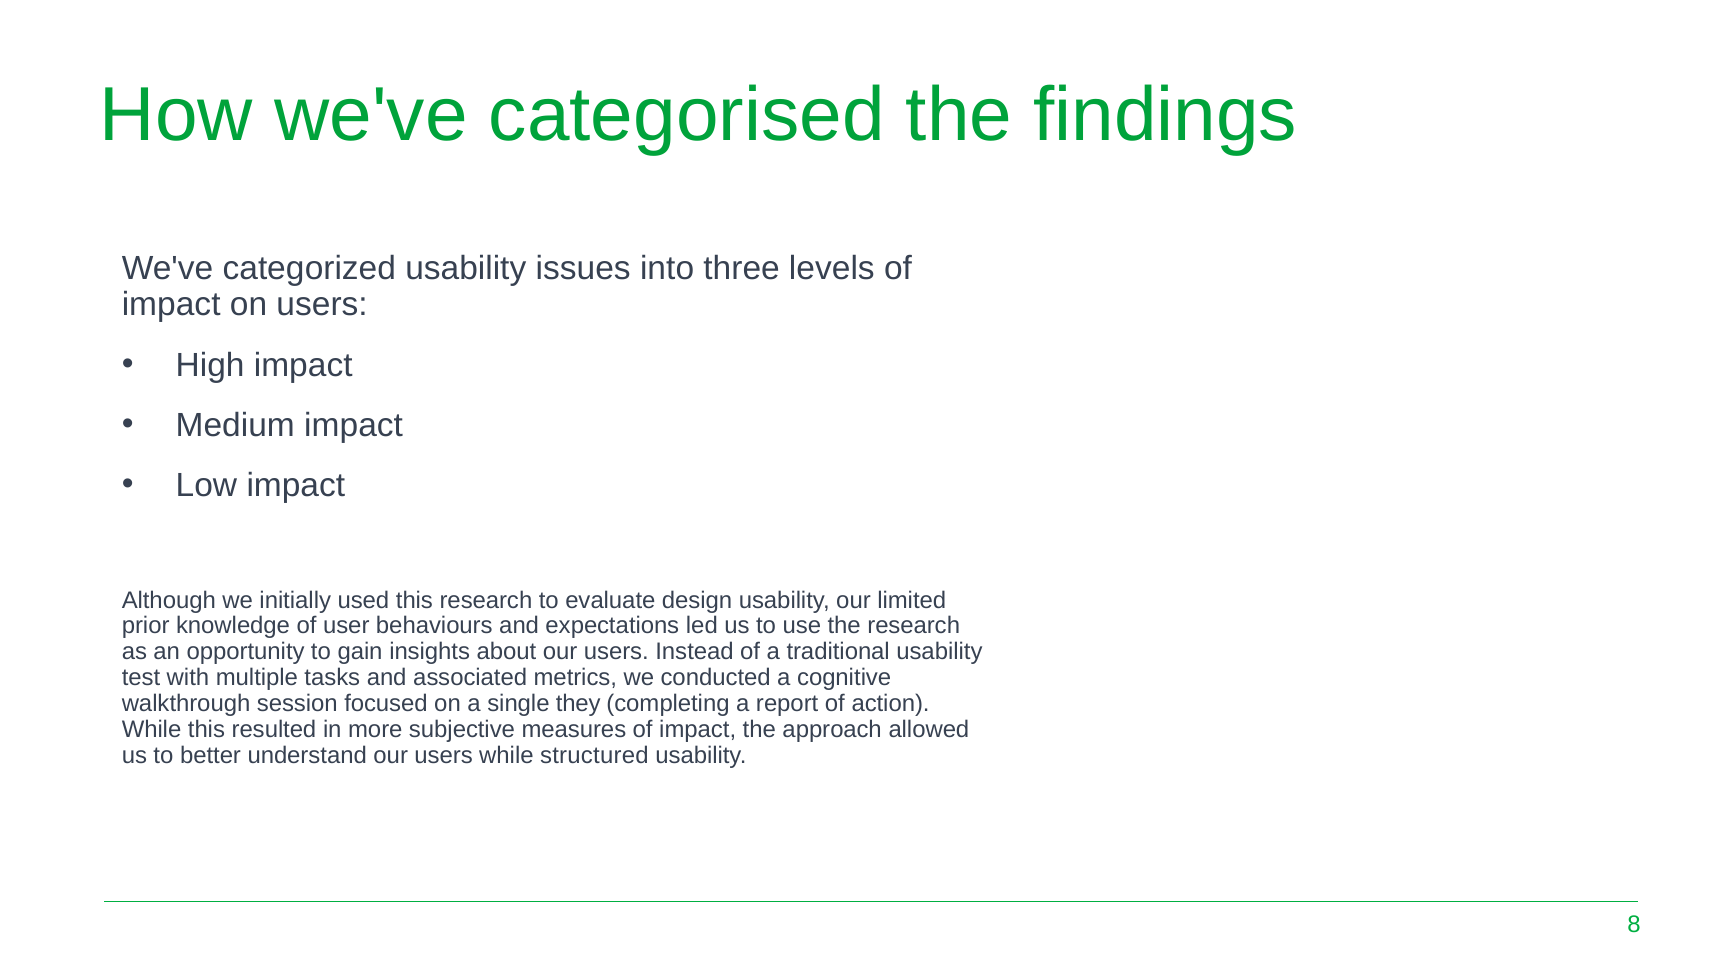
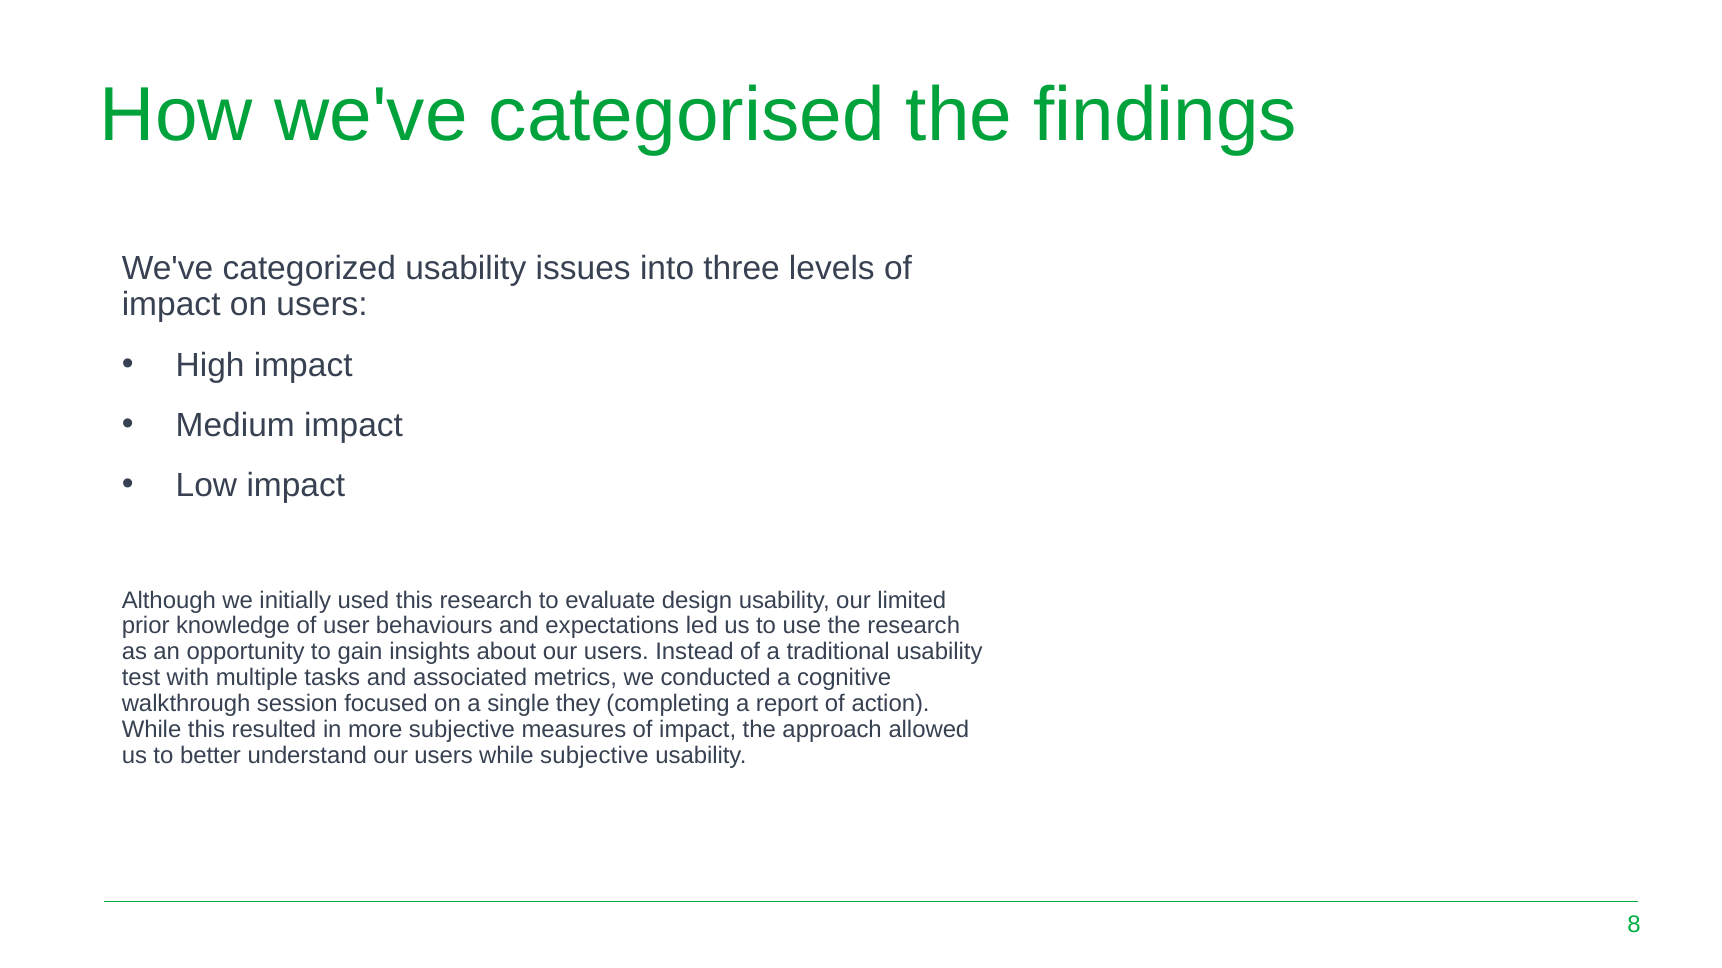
while structured: structured -> subjective
